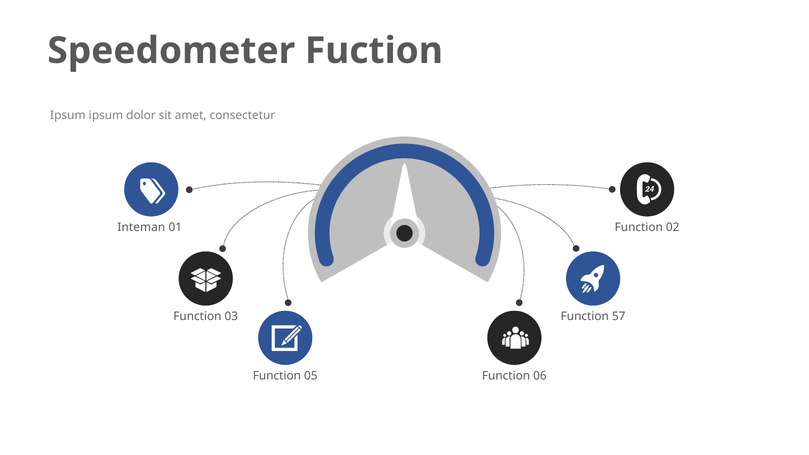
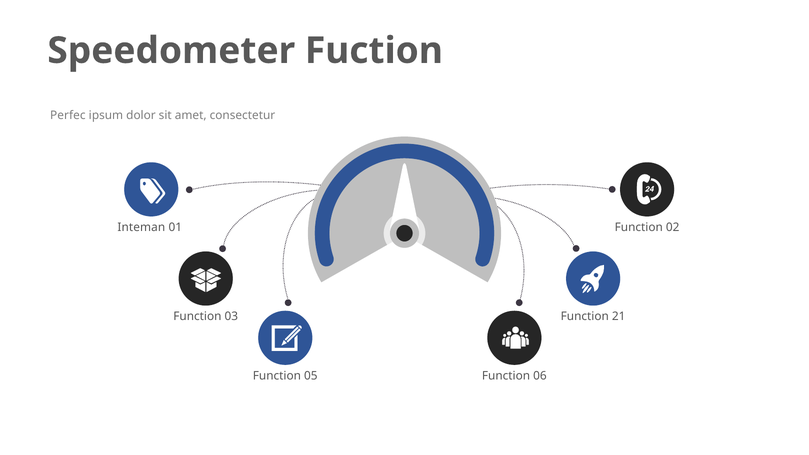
Ipsum at (68, 115): Ipsum -> Perfec
57: 57 -> 21
